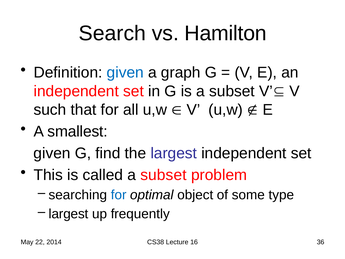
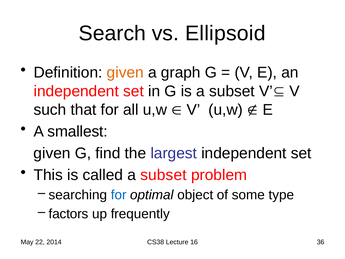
Hamilton: Hamilton -> Ellipsoid
given at (125, 72) colour: blue -> orange
largest at (69, 214): largest -> factors
